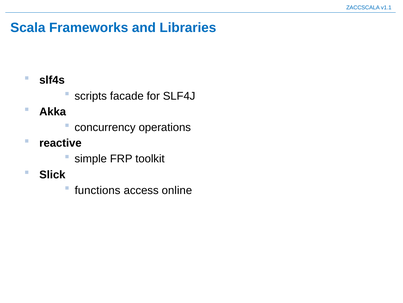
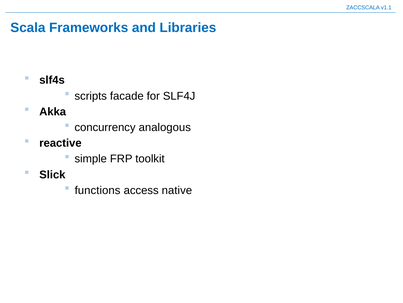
operations: operations -> analogous
online: online -> native
